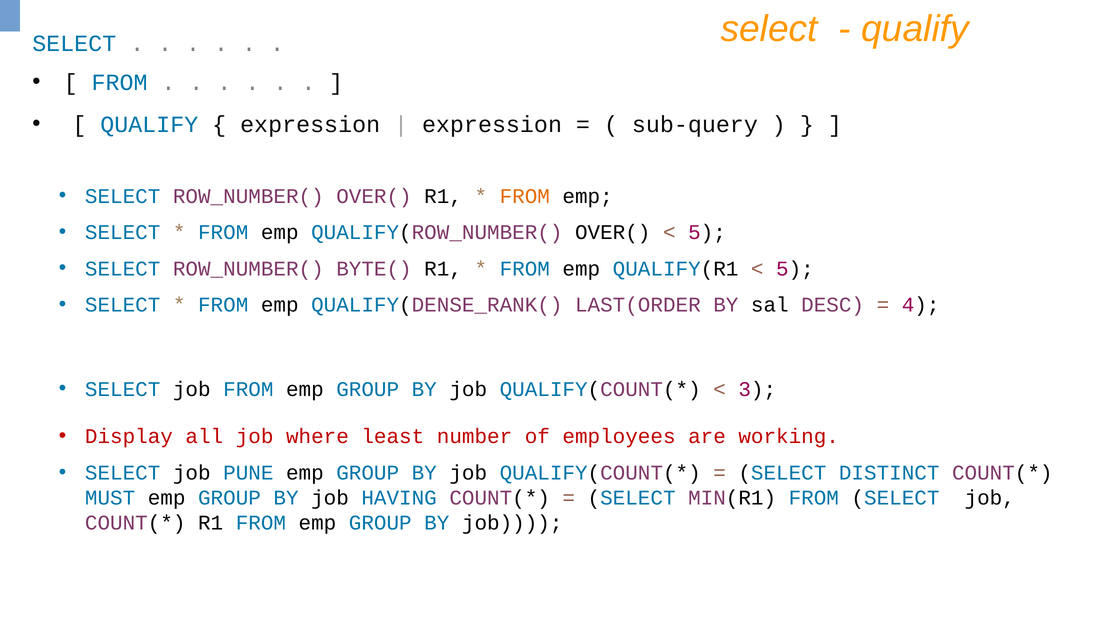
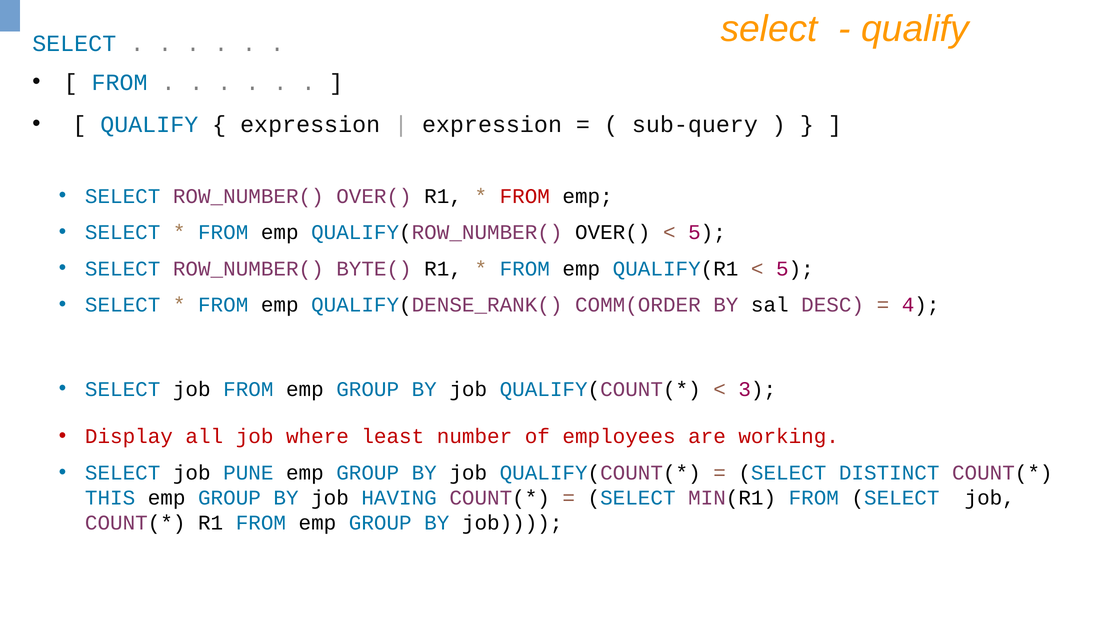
FROM at (525, 196) colour: orange -> red
LAST(ORDER: LAST(ORDER -> COMM(ORDER
MUST: MUST -> THIS
